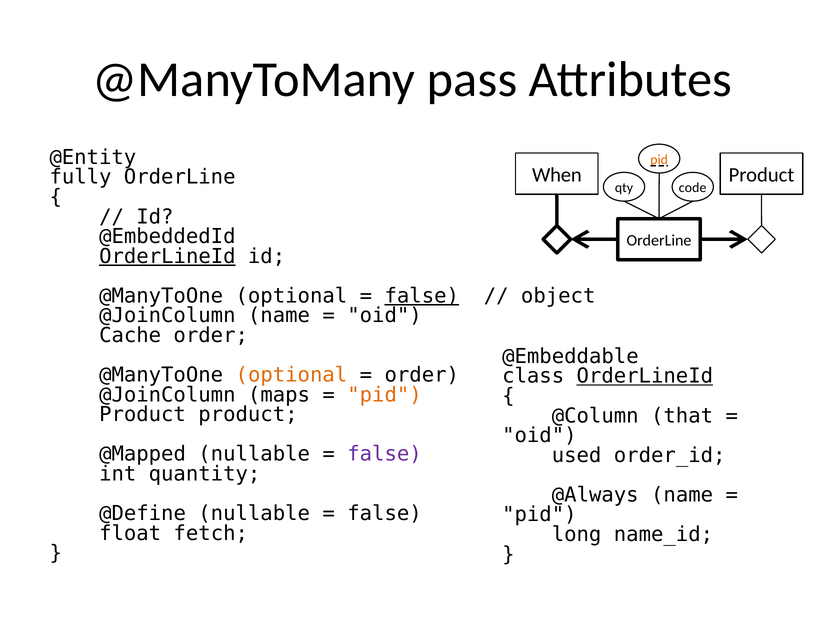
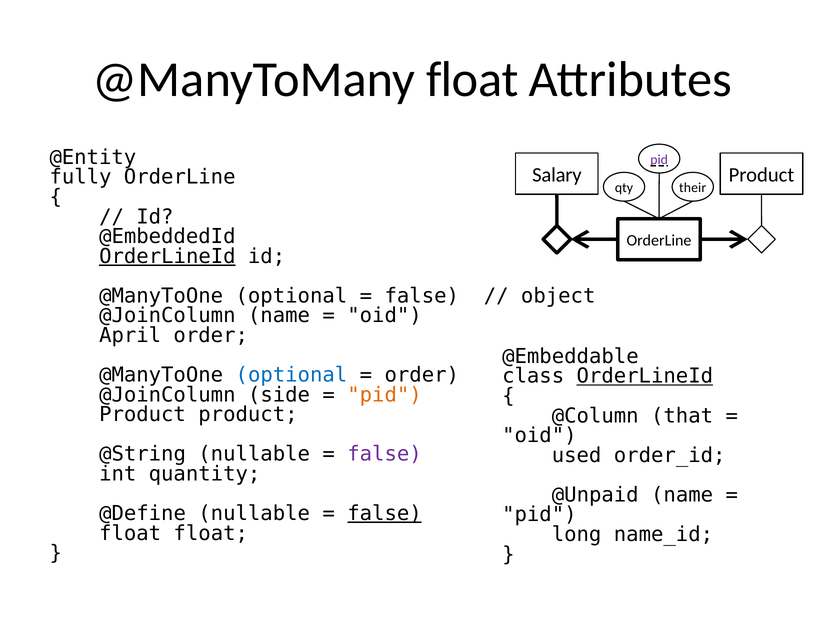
@ManyToMany pass: pass -> float
pid at (659, 160) colour: orange -> purple
When: When -> Salary
code: code -> their
false at (422, 296) underline: present -> none
Cache: Cache -> April
optional at (291, 375) colour: orange -> blue
maps: maps -> side
@Mapped: @Mapped -> @String
@Always: @Always -> @Unpaid
false at (385, 514) underline: none -> present
float fetch: fetch -> float
